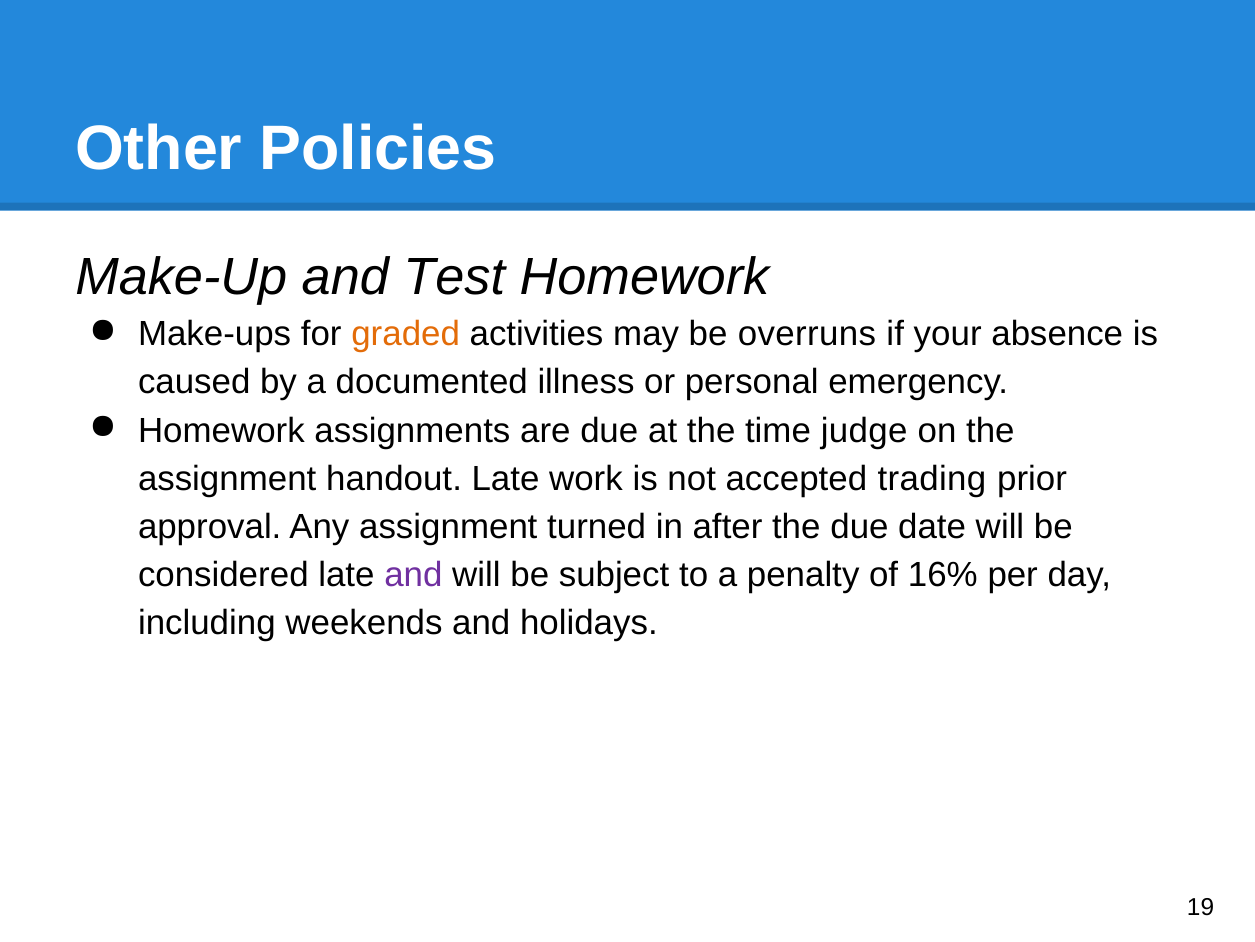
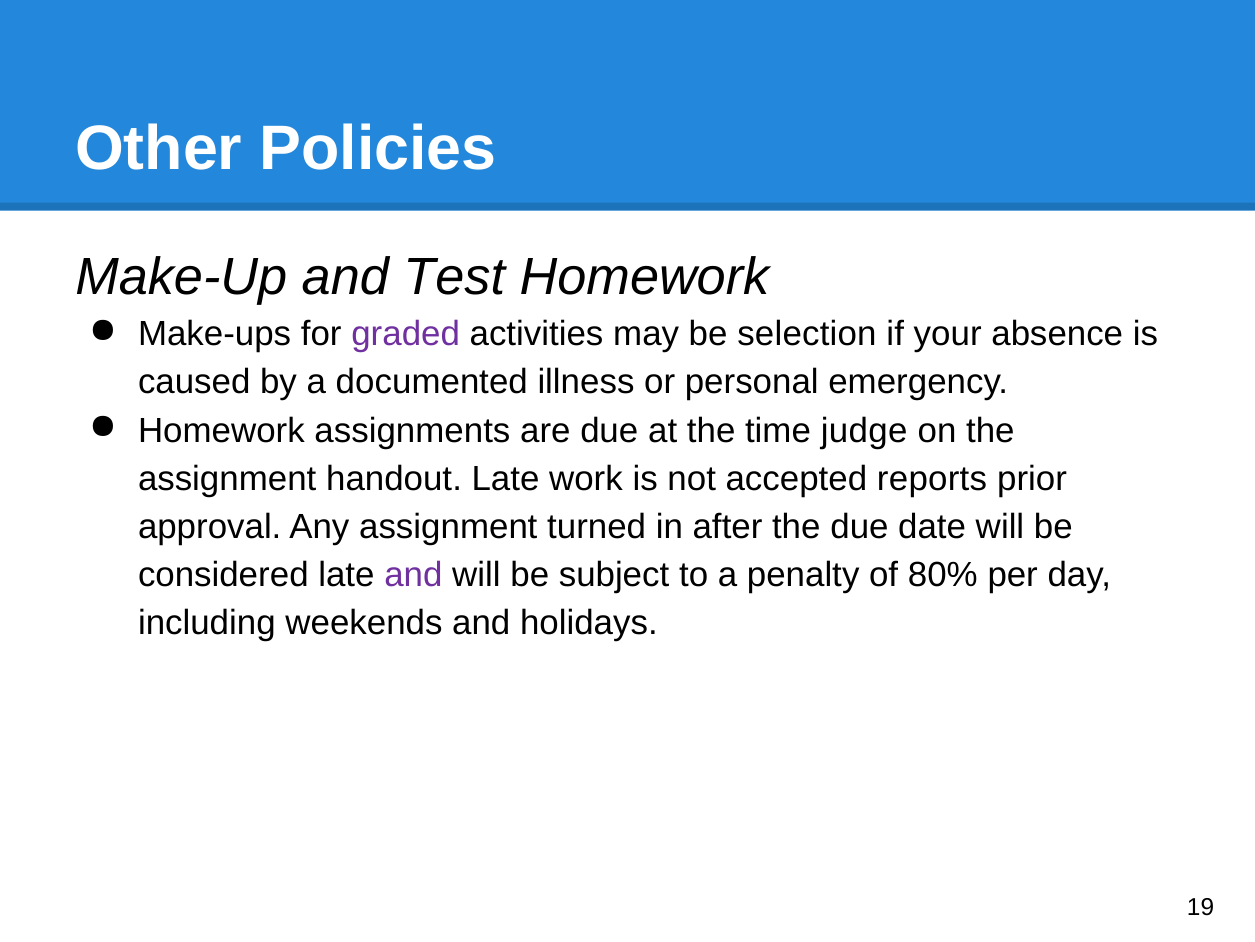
graded colour: orange -> purple
overruns: overruns -> selection
trading: trading -> reports
16%: 16% -> 80%
